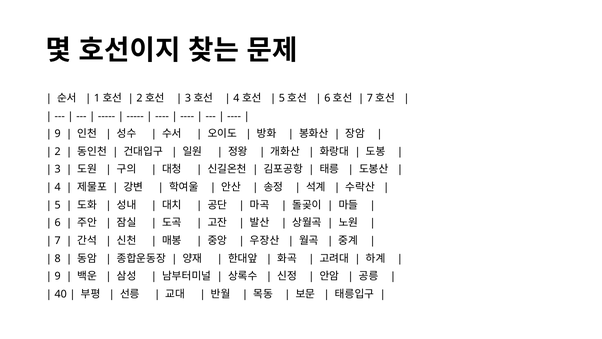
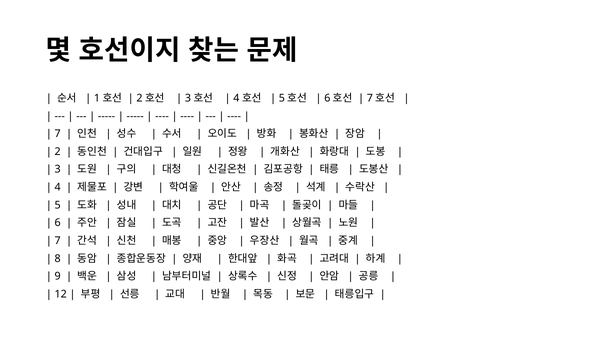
9 at (58, 134): 9 -> 7
40: 40 -> 12
